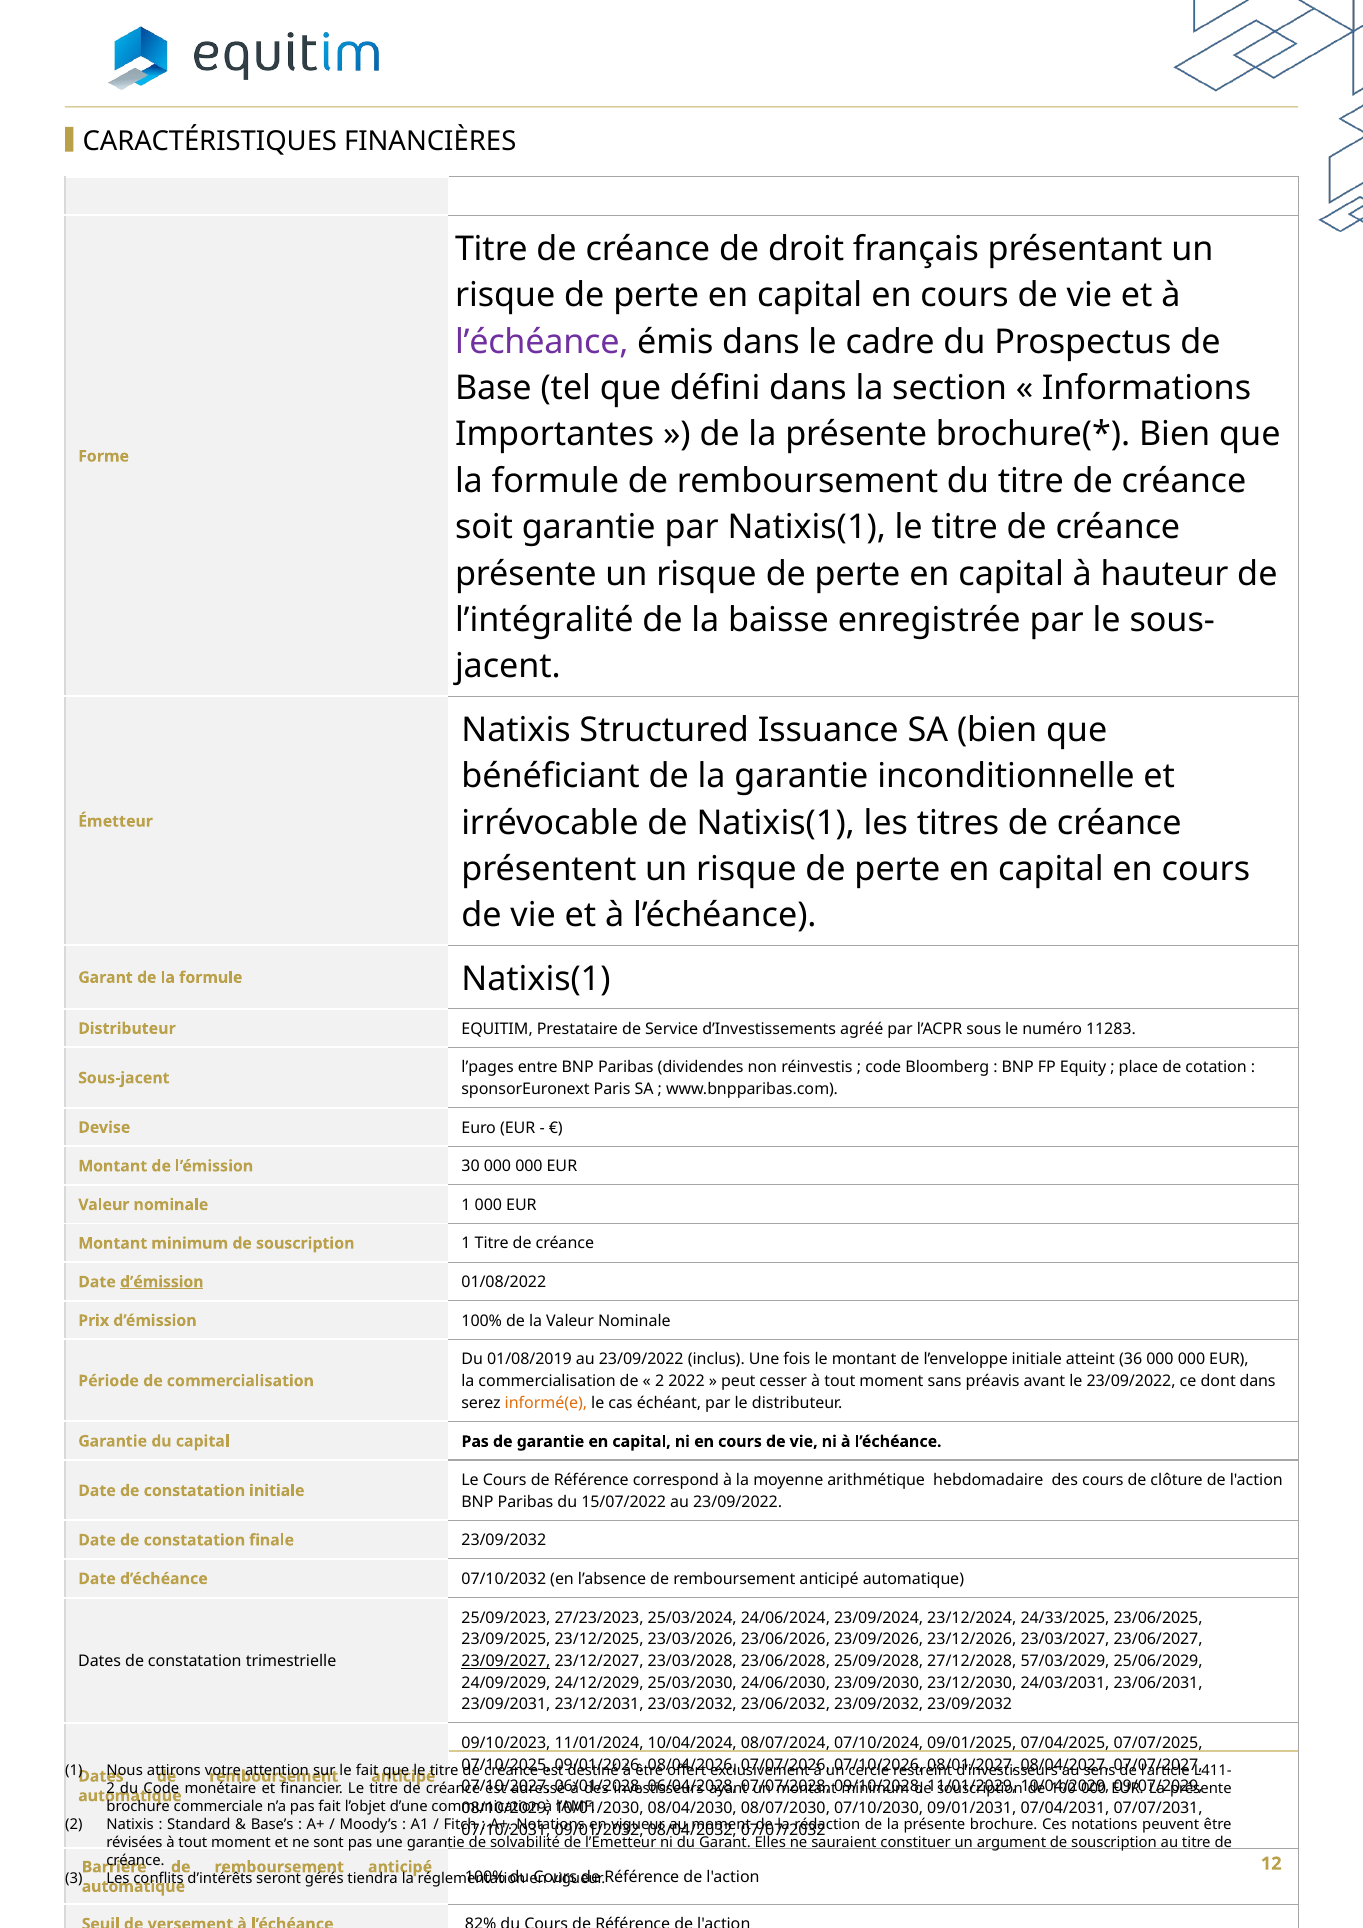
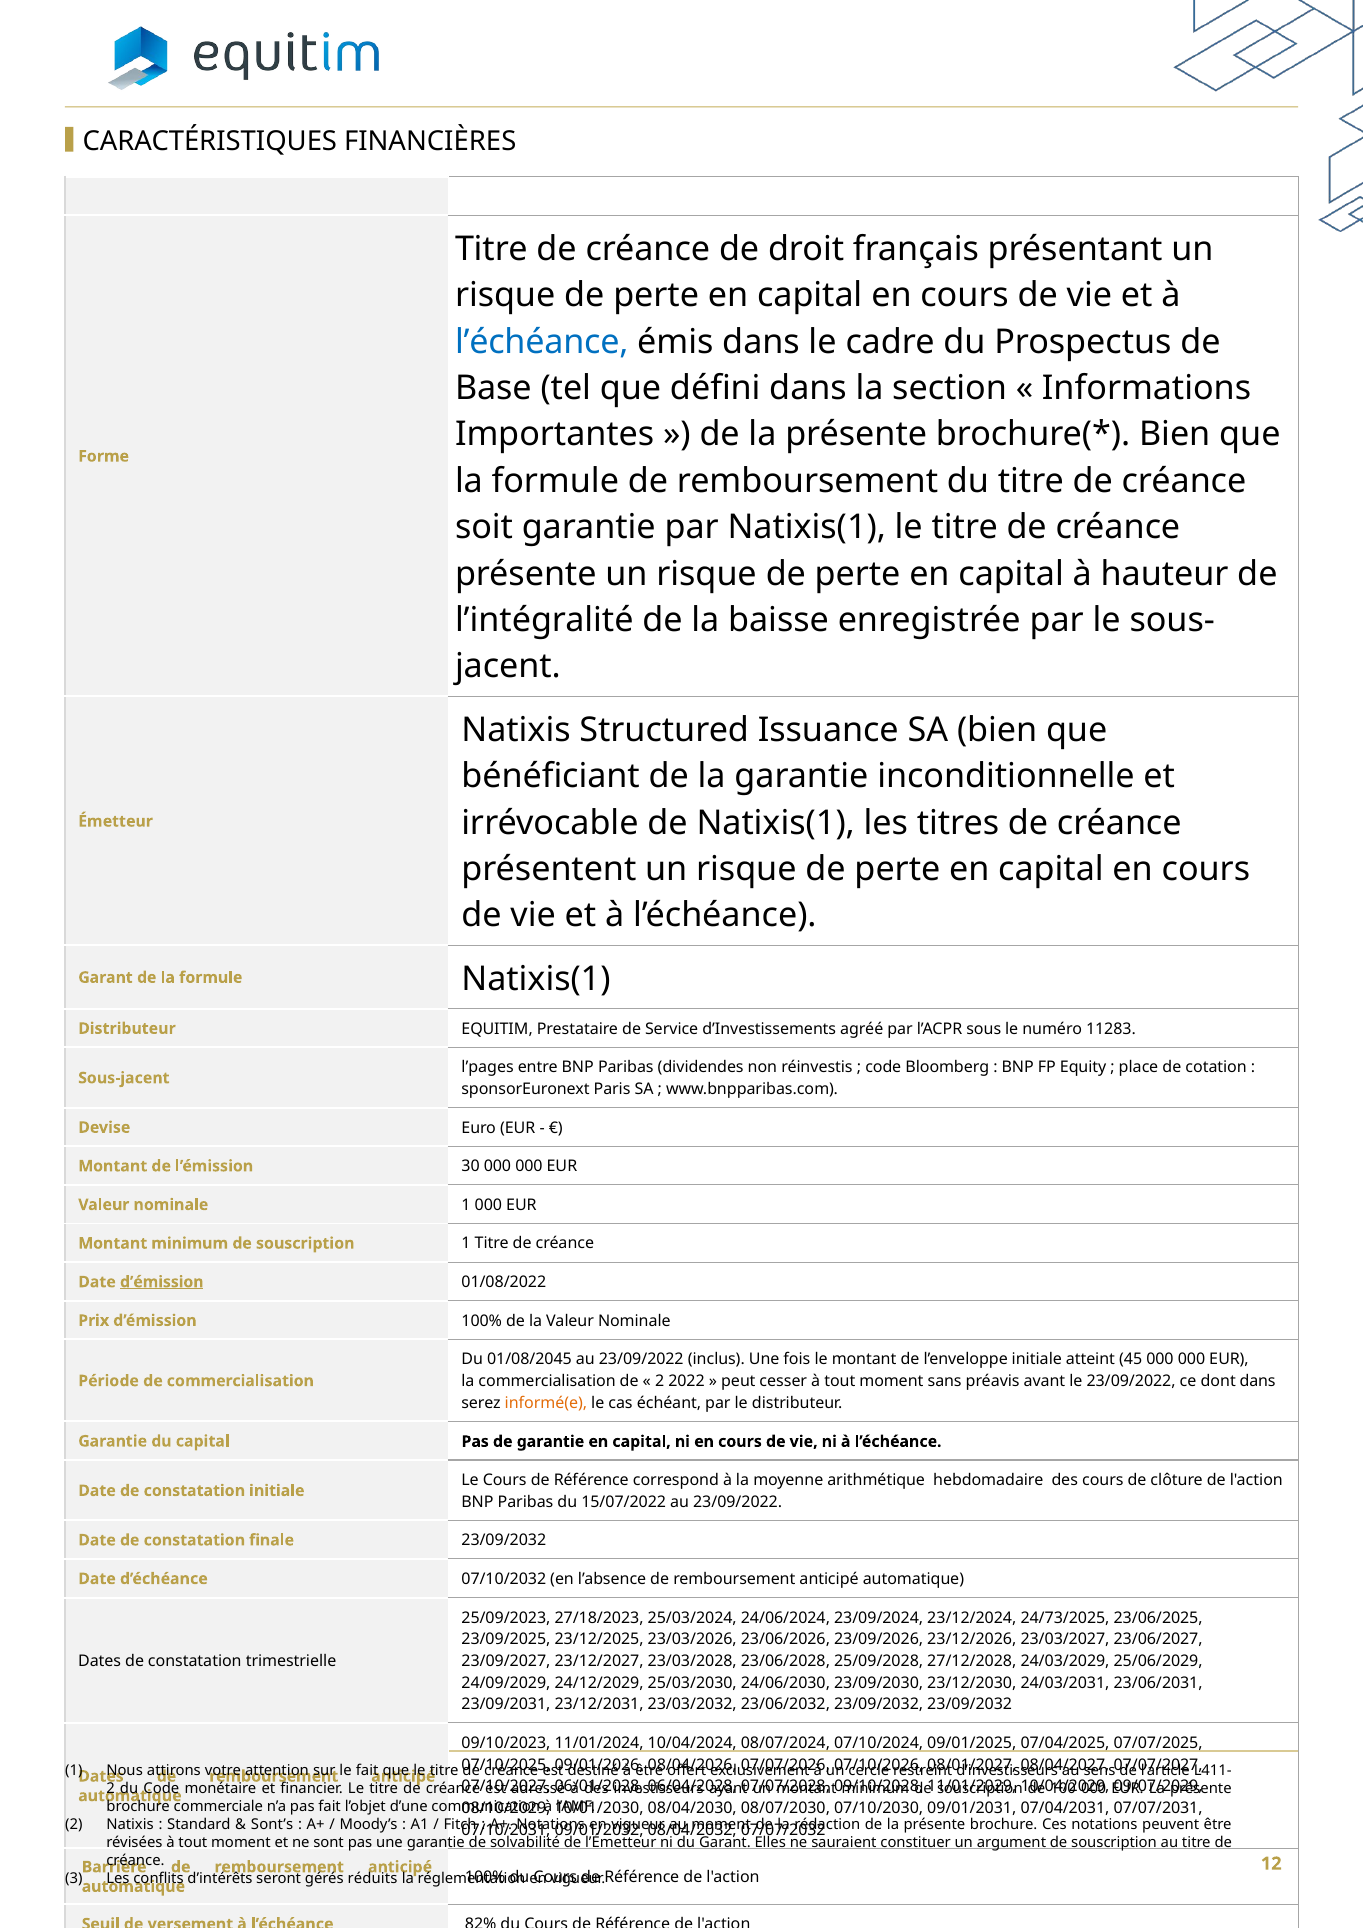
l’échéance at (542, 342) colour: purple -> blue
01/08/2019: 01/08/2019 -> 01/08/2045
36: 36 -> 45
27/23/2023: 27/23/2023 -> 27/18/2023
24/33/2025: 24/33/2025 -> 24/73/2025
23/09/2027 underline: present -> none
57/03/2029: 57/03/2029 -> 24/03/2029
Base’s: Base’s -> Sont’s
tiendra: tiendra -> réduits
